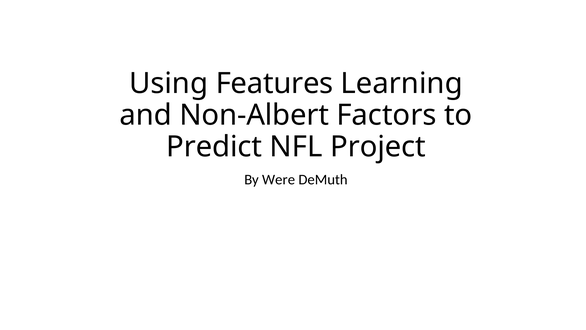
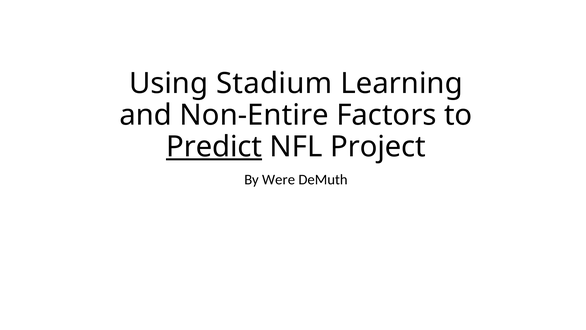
Features: Features -> Stadium
Non-Albert: Non-Albert -> Non-Entire
Predict underline: none -> present
